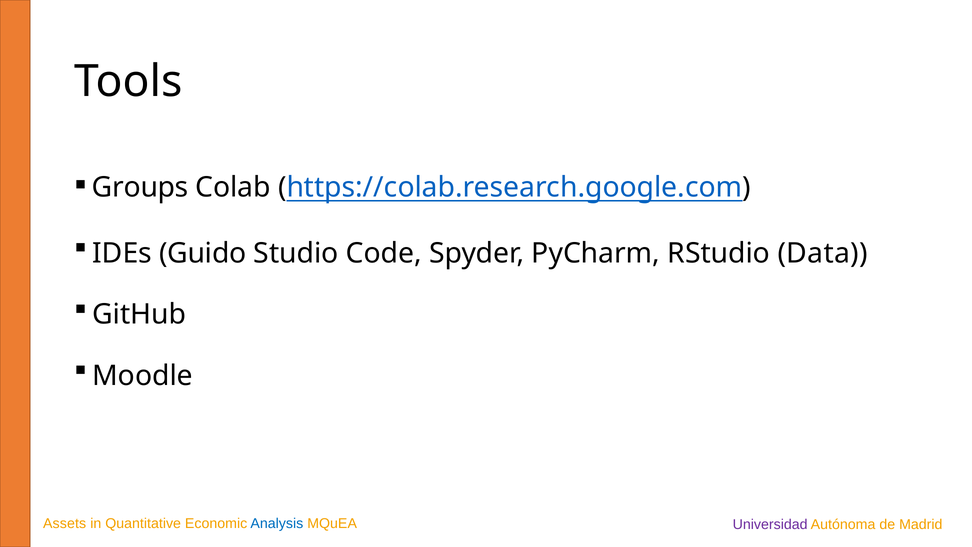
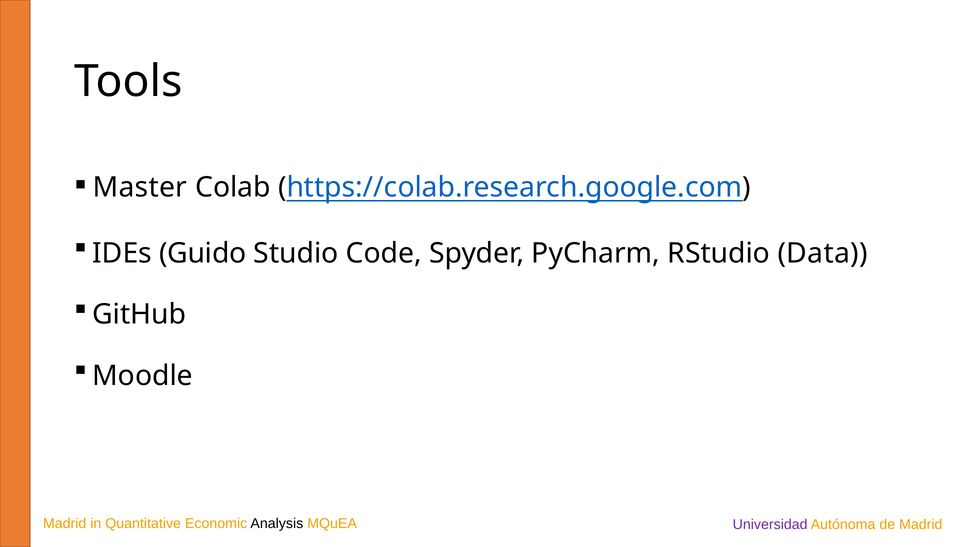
Groups: Groups -> Master
Assets at (65, 524): Assets -> Madrid
Analysis colour: blue -> black
